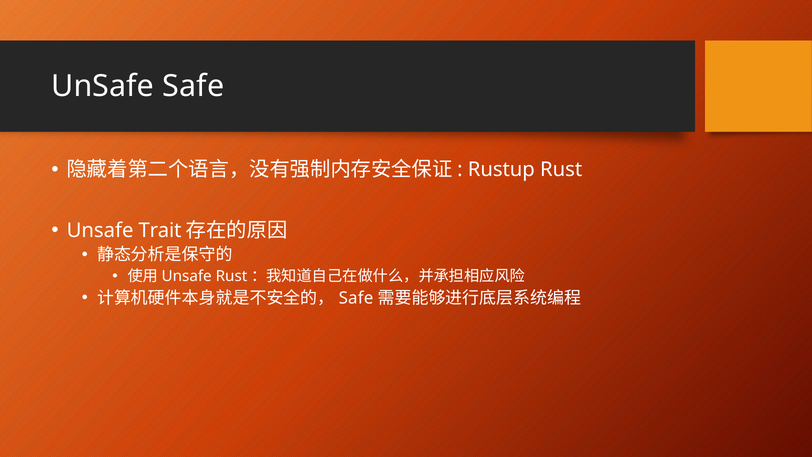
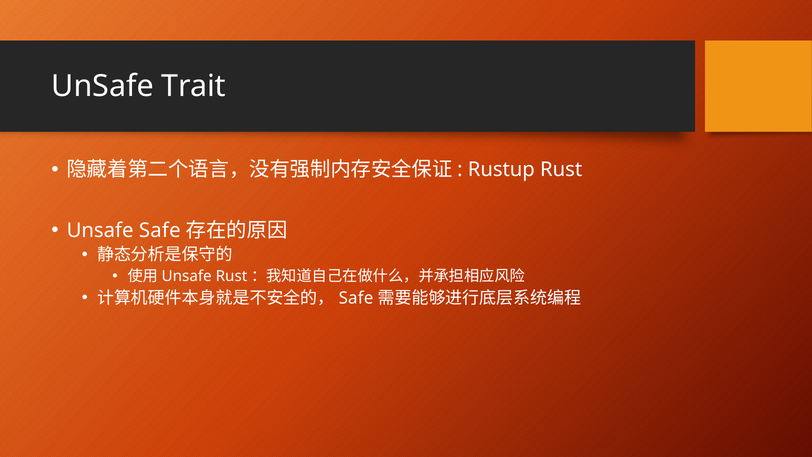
UnSafe Safe: Safe -> Trait
Unsafe Trait: Trait -> Safe
